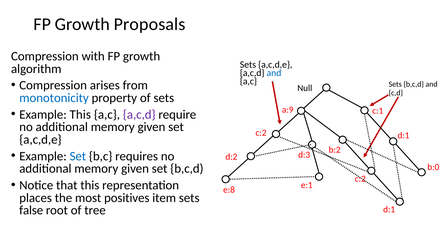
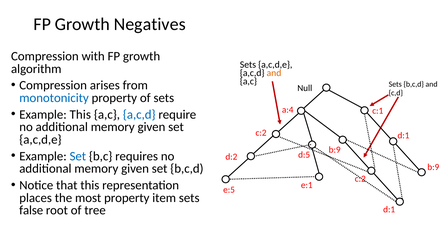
Proposals: Proposals -> Negatives
and at (274, 73) colour: blue -> orange
a:9: a:9 -> a:4
a,c,d at (139, 114) colour: purple -> blue
b:2 at (335, 150): b:2 -> b:9
d:3: d:3 -> d:5
b:0 at (433, 167): b:0 -> b:9
e:8: e:8 -> e:5
most positives: positives -> property
